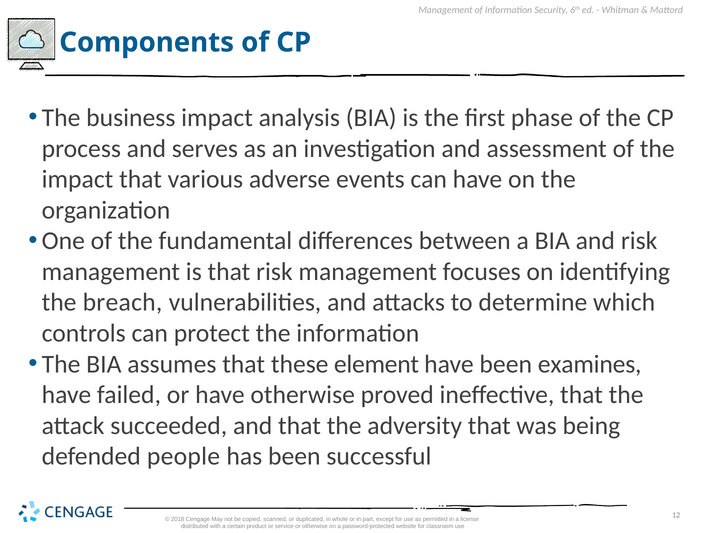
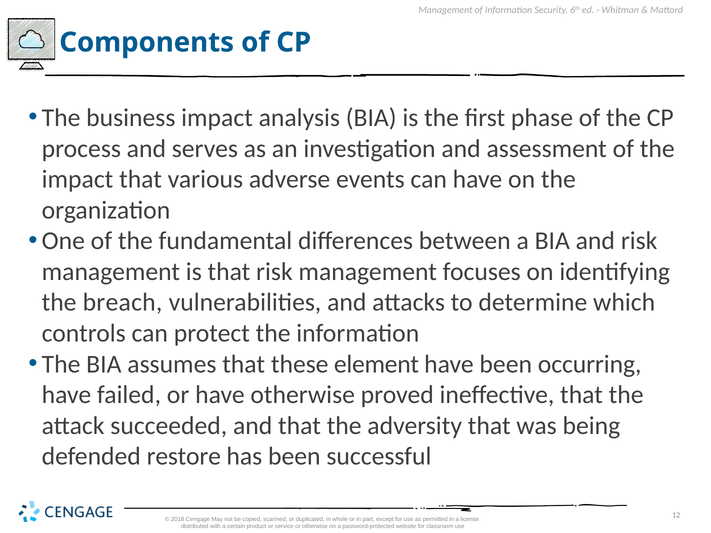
examines: examines -> occurring
people: people -> restore
